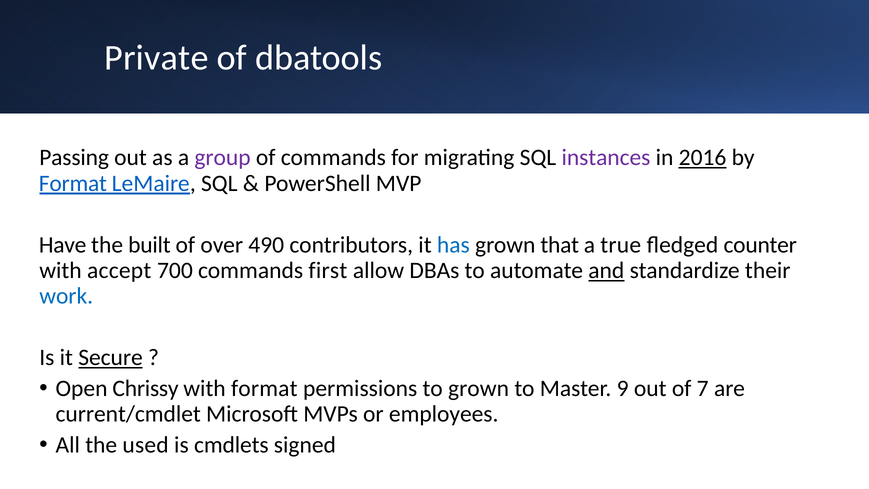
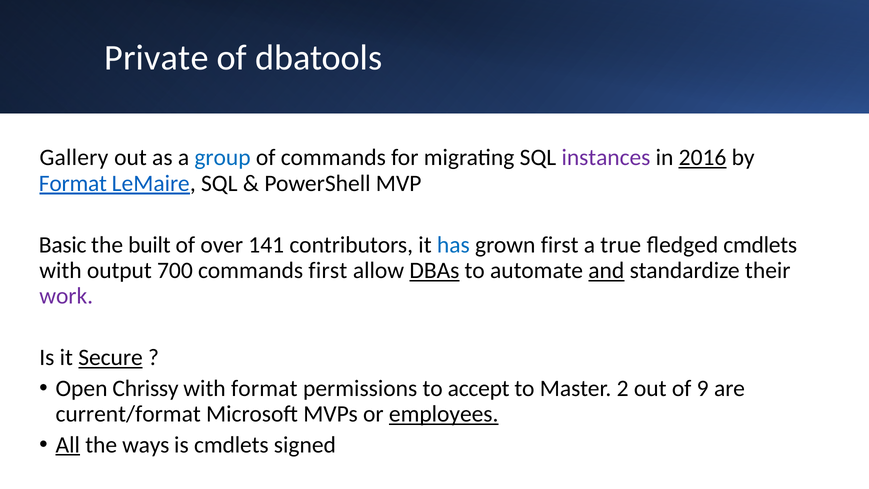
Passing: Passing -> Gallery
group colour: purple -> blue
Have: Have -> Basic
490: 490 -> 141
grown that: that -> first
fledged counter: counter -> cmdlets
accept: accept -> output
DBAs underline: none -> present
work colour: blue -> purple
to grown: grown -> accept
9: 9 -> 2
7: 7 -> 9
current/cmdlet: current/cmdlet -> current/format
employees underline: none -> present
All underline: none -> present
used: used -> ways
